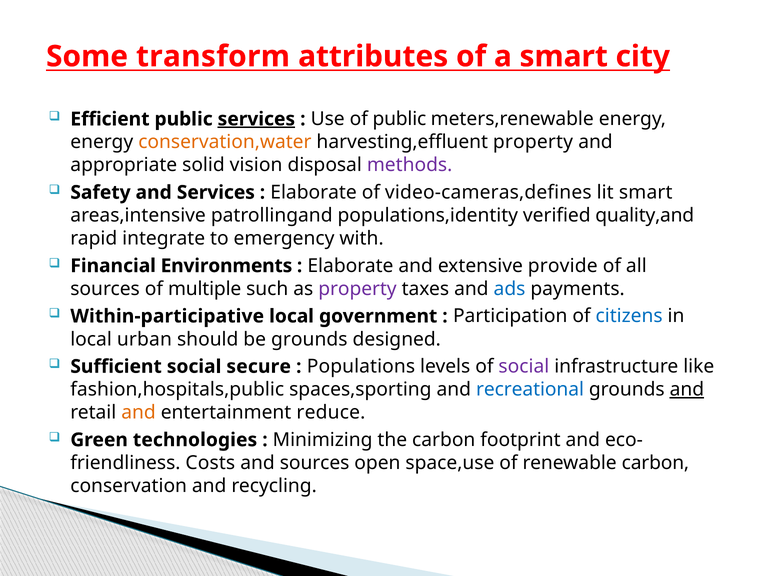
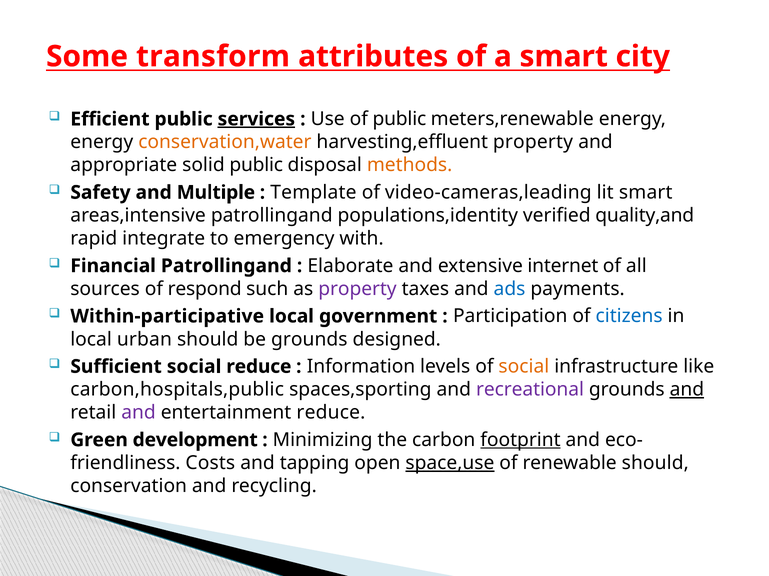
solid vision: vision -> public
methods colour: purple -> orange
and Services: Services -> Multiple
Elaborate at (314, 193): Elaborate -> Template
video-cameras,defines: video-cameras,defines -> video-cameras,leading
Financial Environments: Environments -> Patrollingand
provide: provide -> internet
multiple: multiple -> respond
social secure: secure -> reduce
Populations: Populations -> Information
social at (524, 367) colour: purple -> orange
fashion,hospitals,public: fashion,hospitals,public -> carbon,hospitals,public
recreational colour: blue -> purple
and at (139, 413) colour: orange -> purple
technologies: technologies -> development
footprint underline: none -> present
and sources: sources -> tapping
space,use underline: none -> present
renewable carbon: carbon -> should
